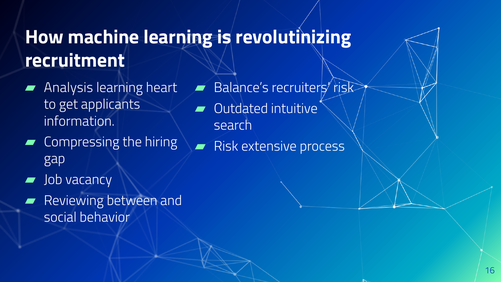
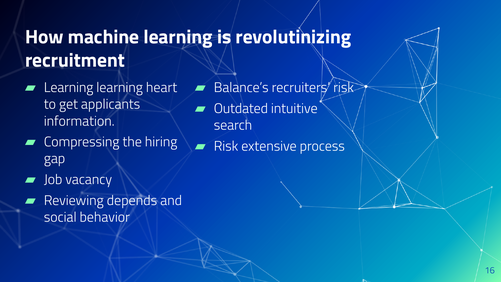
Analysis at (68, 88): Analysis -> Learning
between: between -> depends
